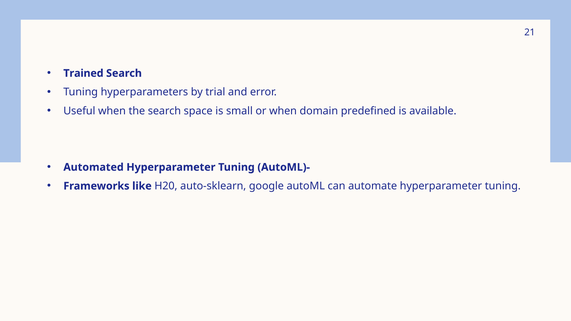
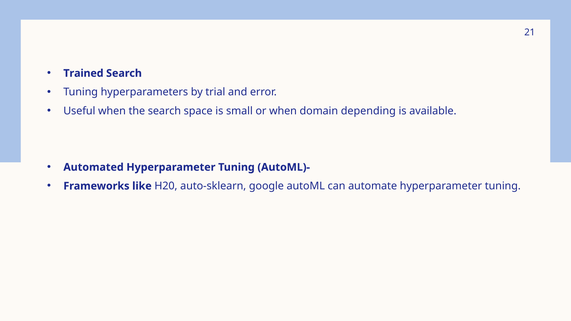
predefined: predefined -> depending
